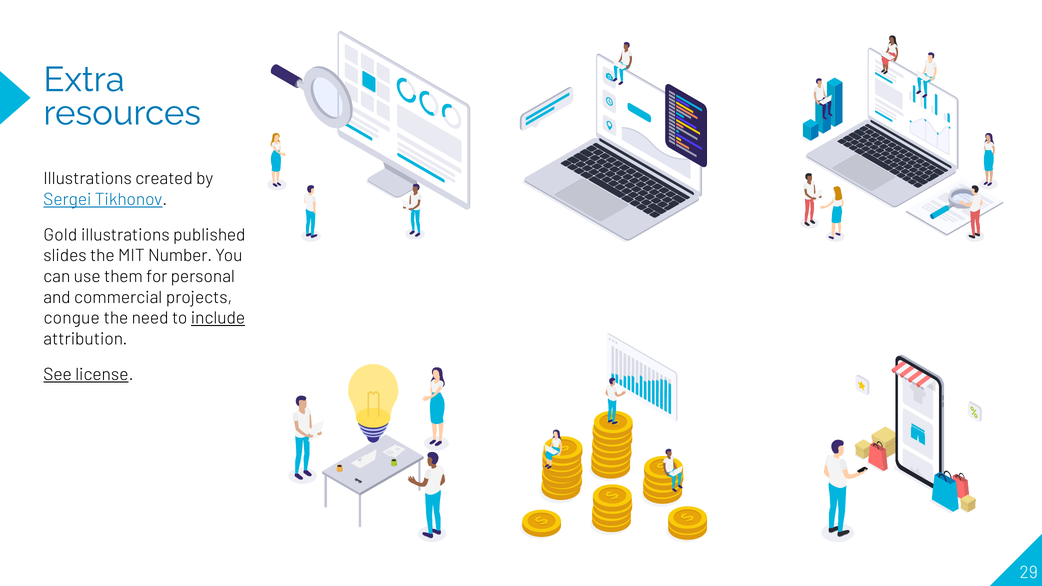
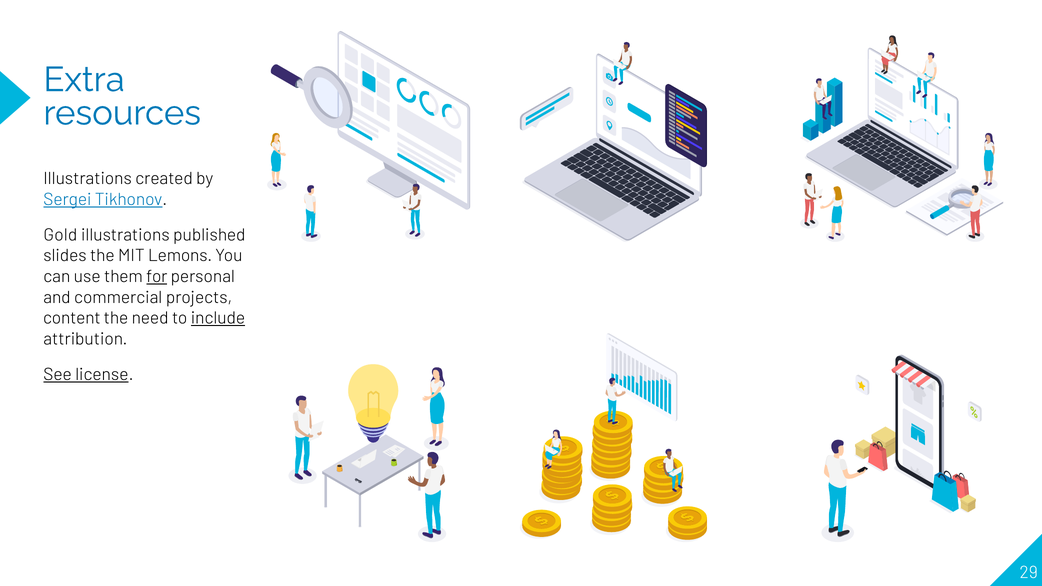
Number: Number -> Lemons
for underline: none -> present
congue: congue -> content
